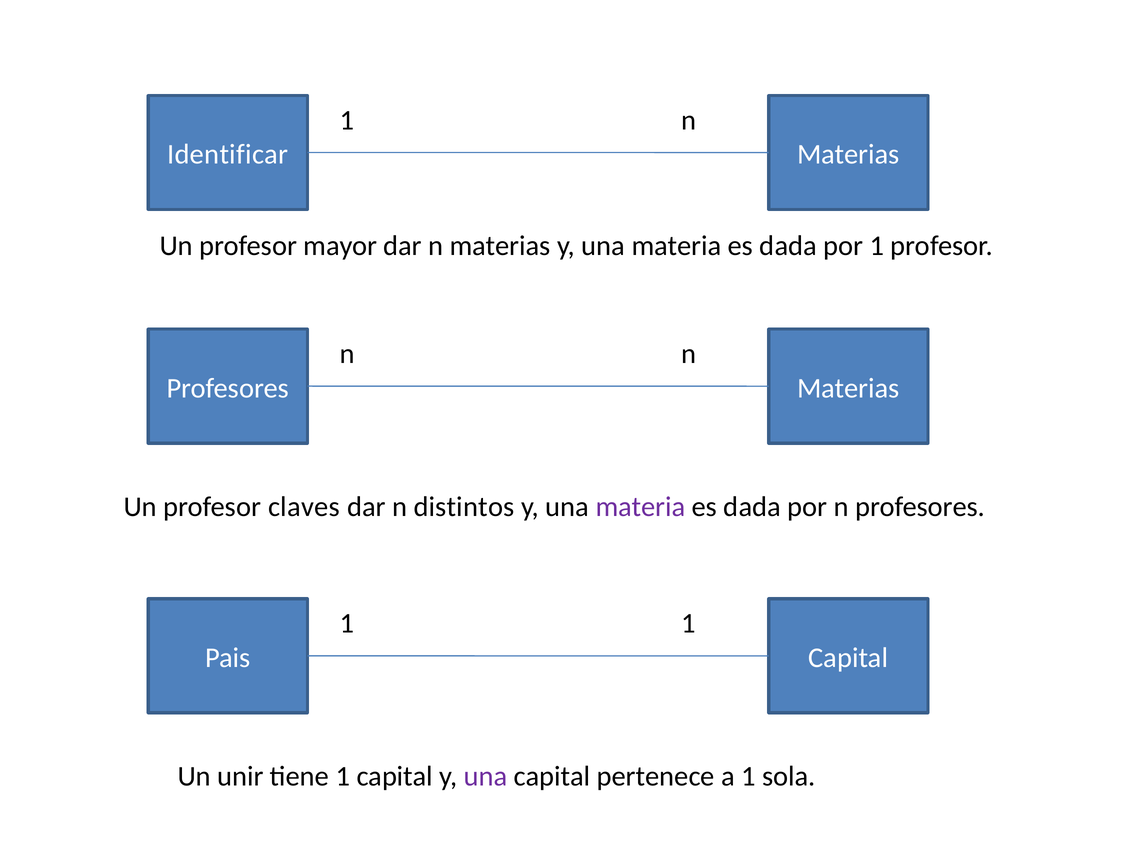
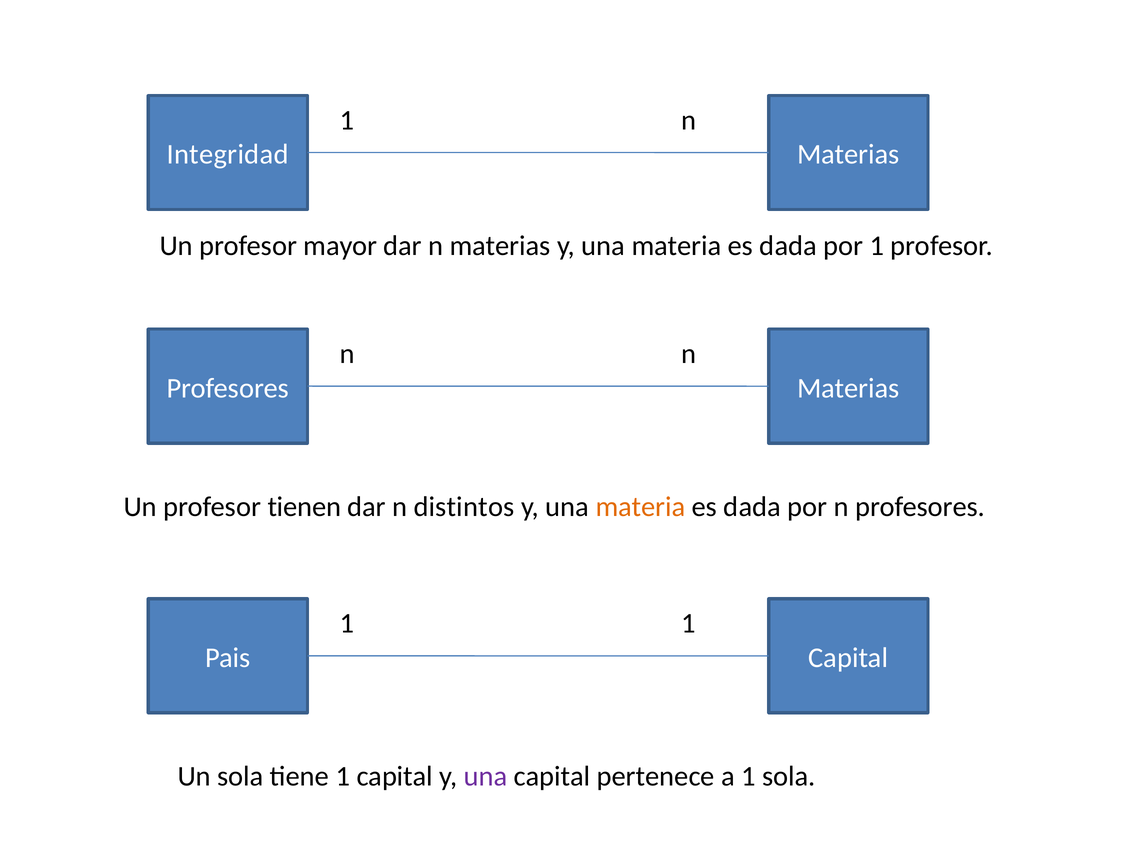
Identificar: Identificar -> Integridad
claves: claves -> tienen
materia at (640, 507) colour: purple -> orange
Un unir: unir -> sola
